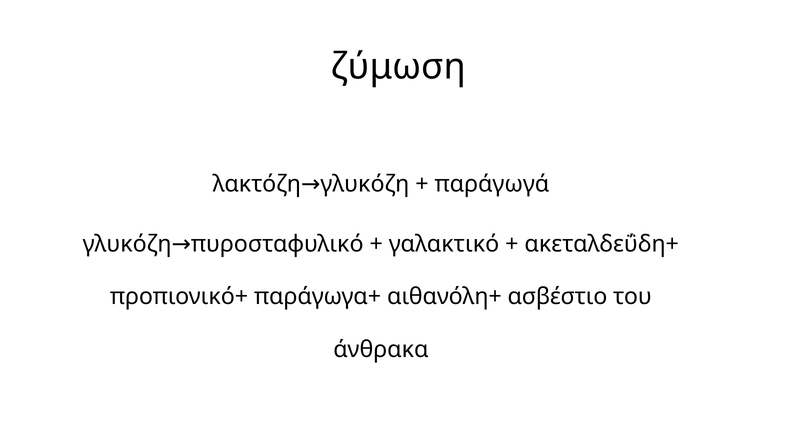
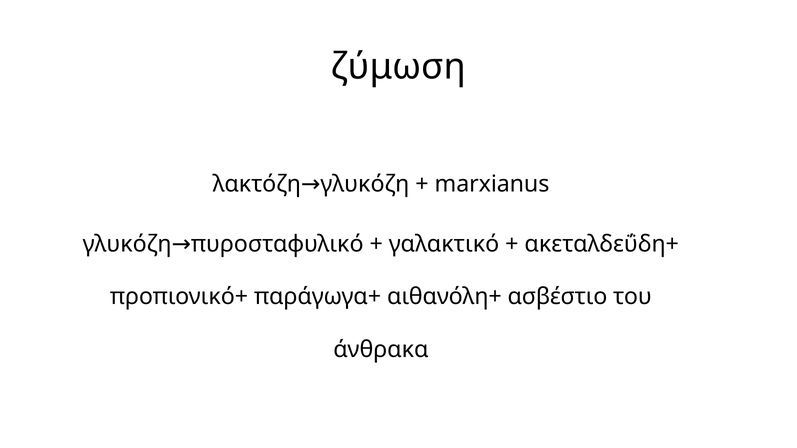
παράγωγά: παράγωγά -> marxianus
